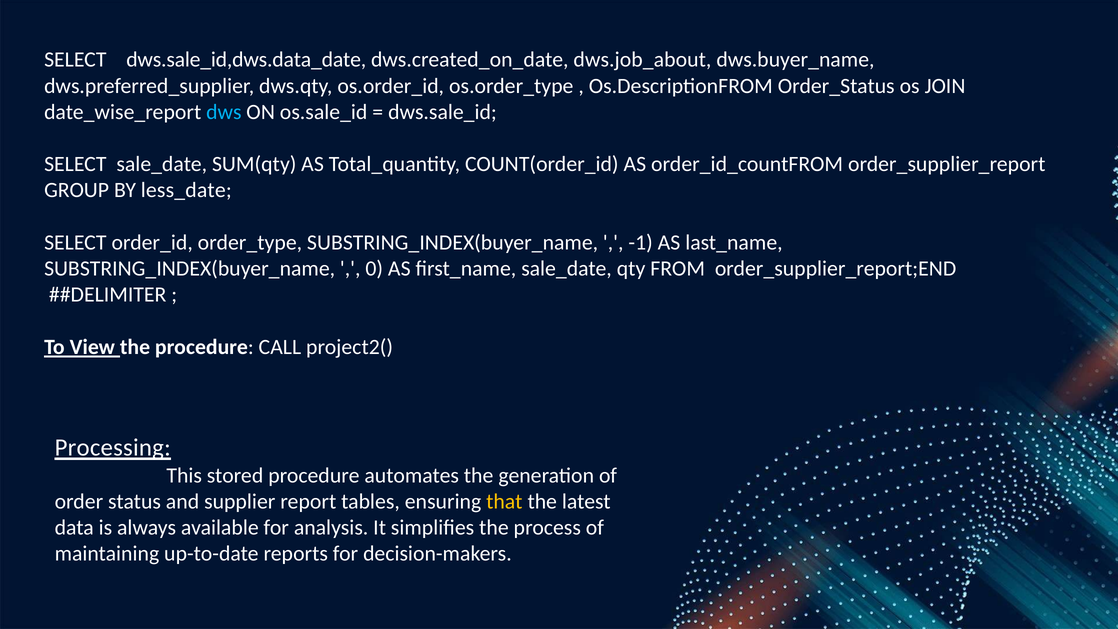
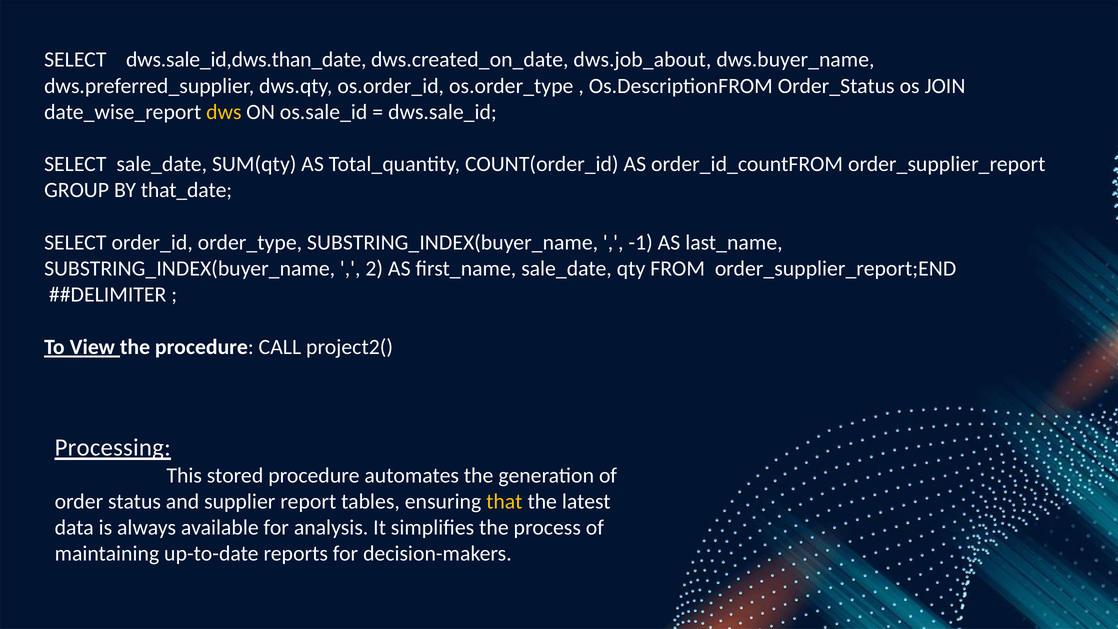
dws.sale_id,dws.data_date: dws.sale_id,dws.data_date -> dws.sale_id,dws.than_date
dws colour: light blue -> yellow
less_date: less_date -> that_date
0: 0 -> 2
